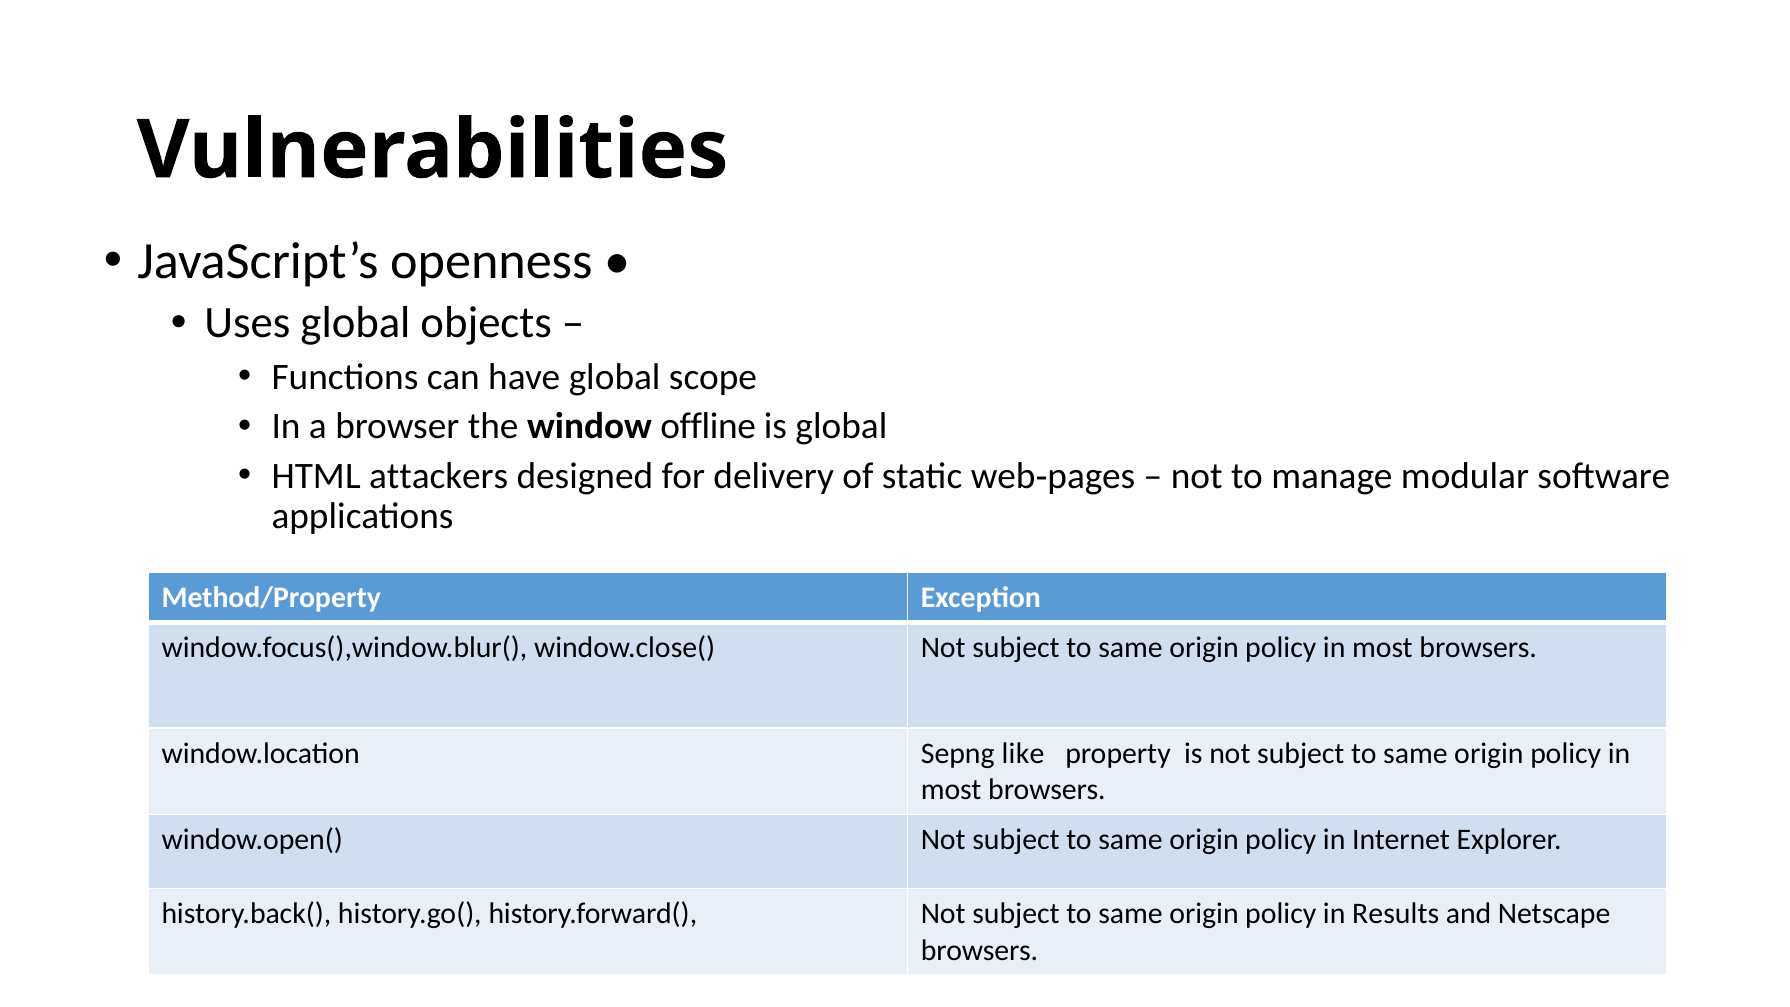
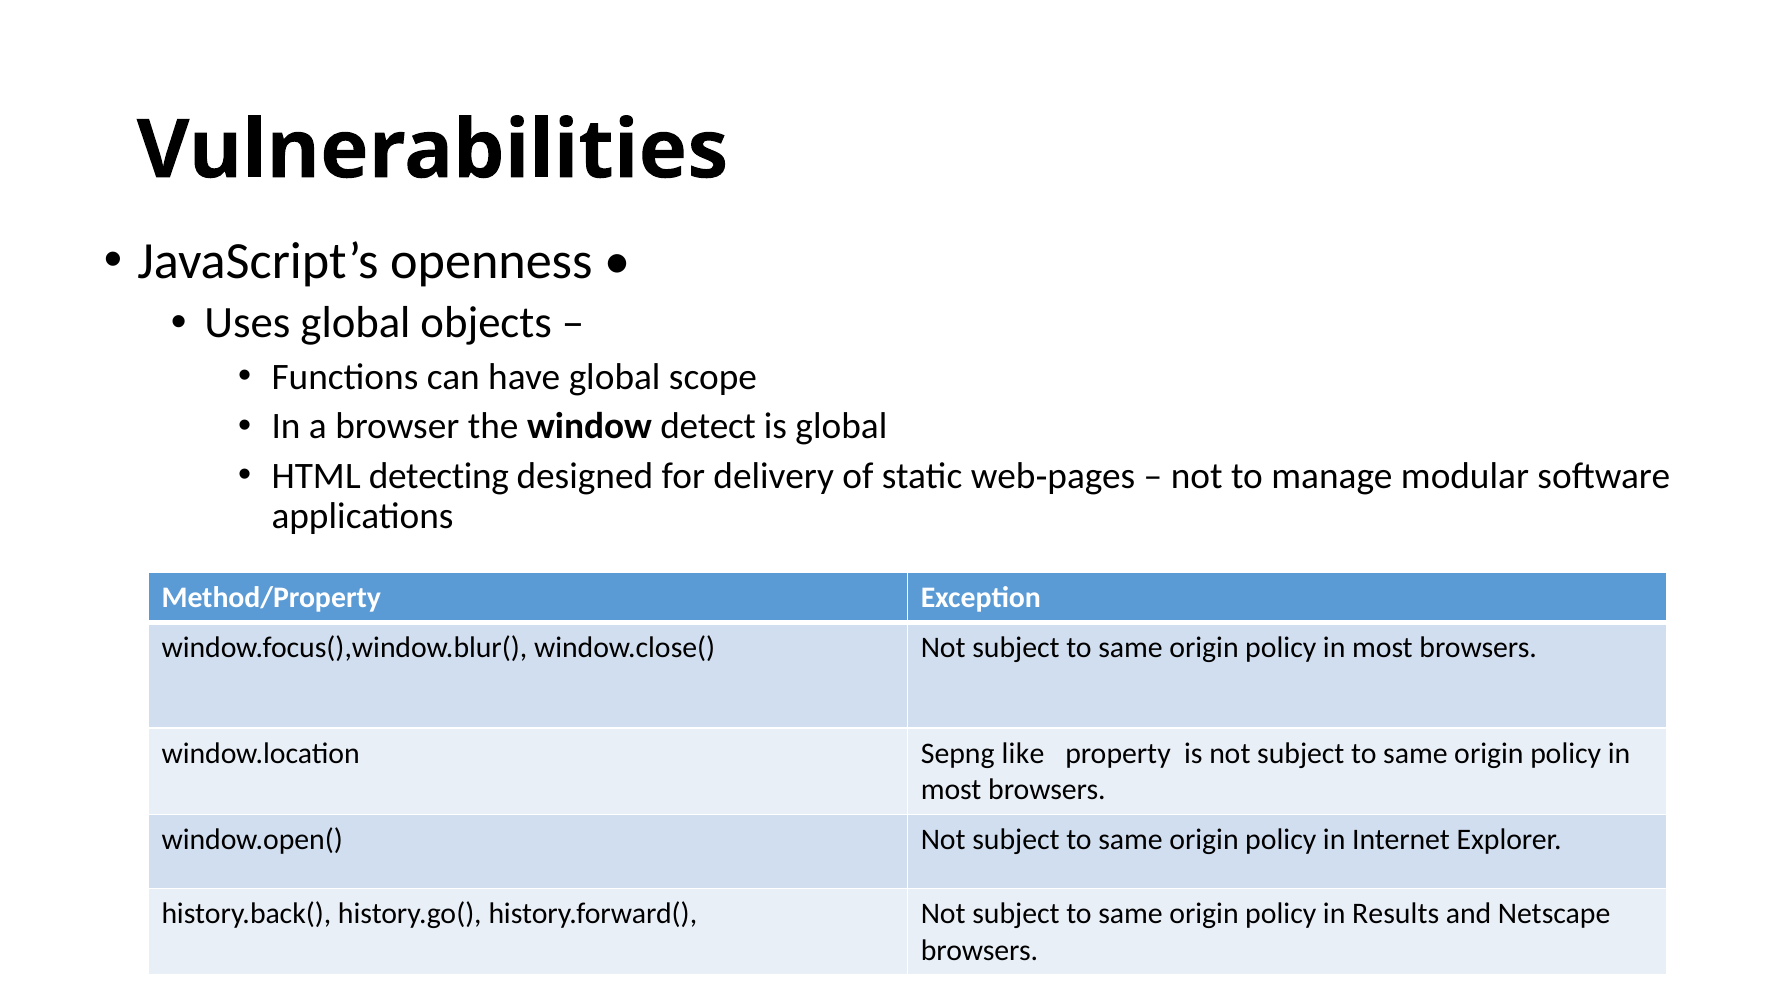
offline: offline -> detect
attackers: attackers -> detecting
